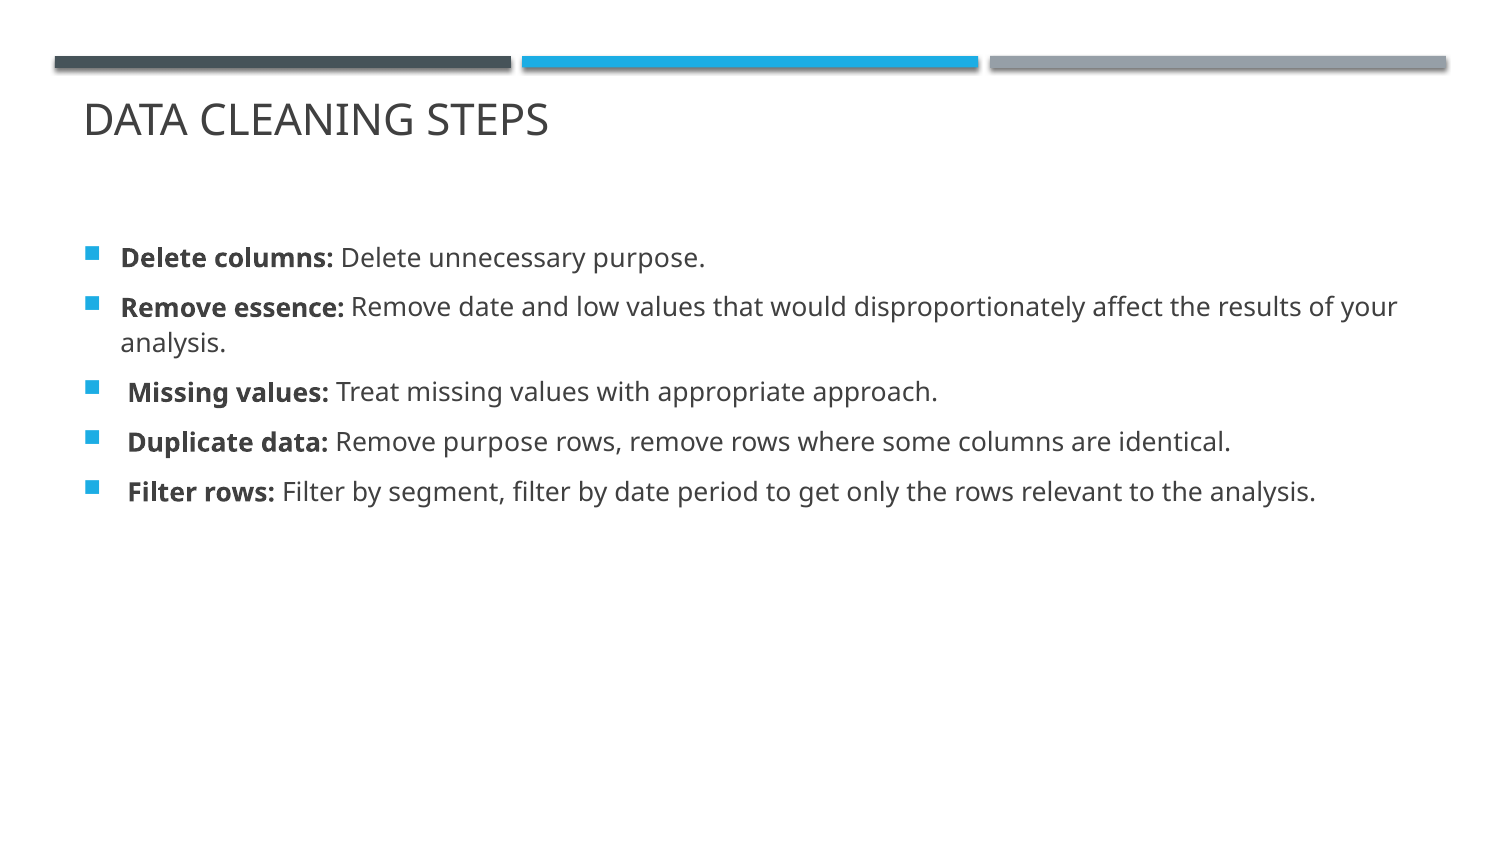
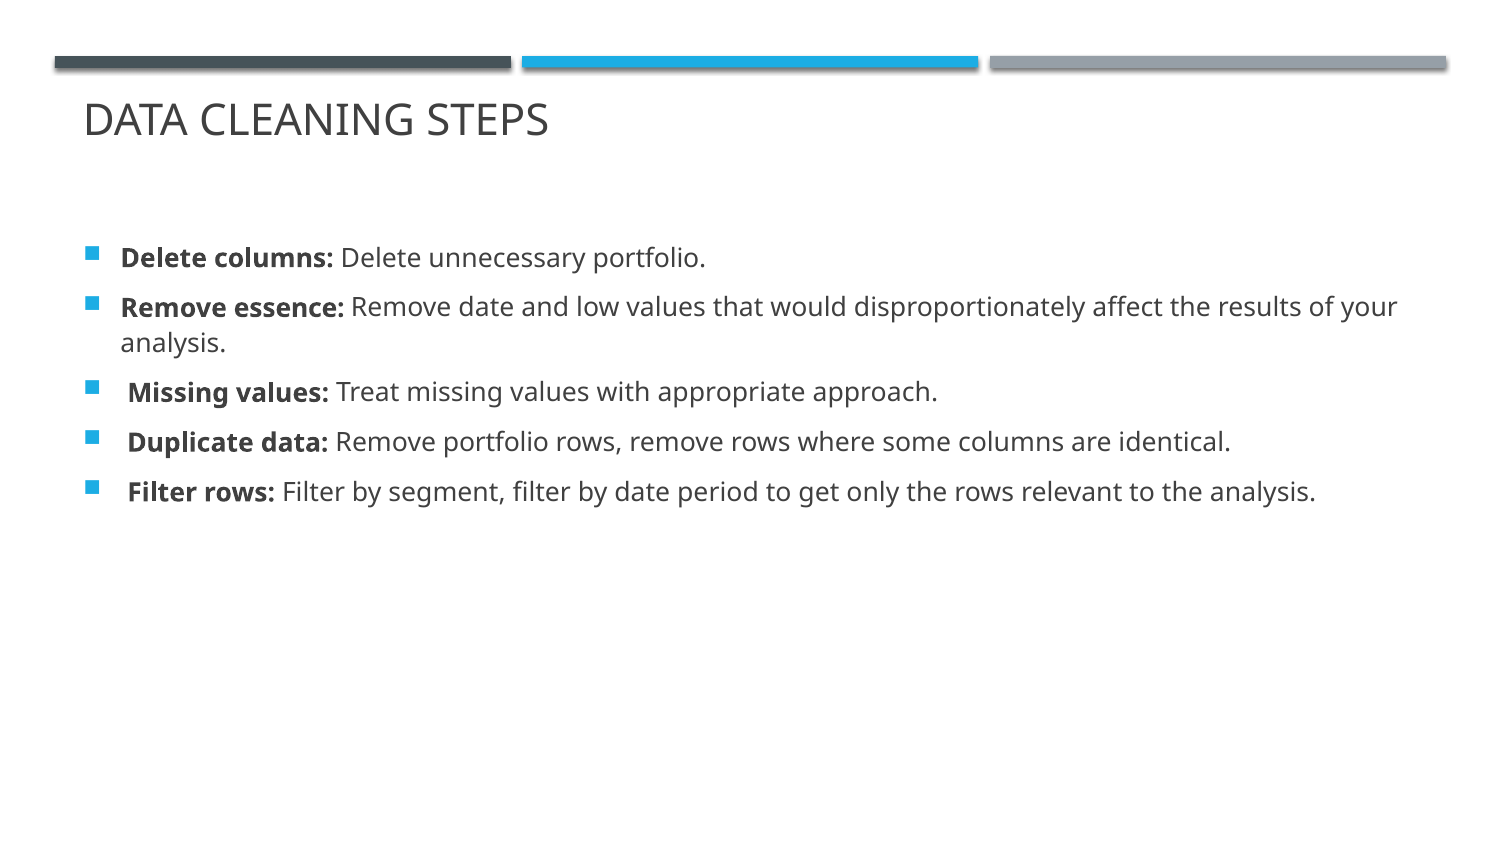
unnecessary purpose: purpose -> portfolio
Remove purpose: purpose -> portfolio
